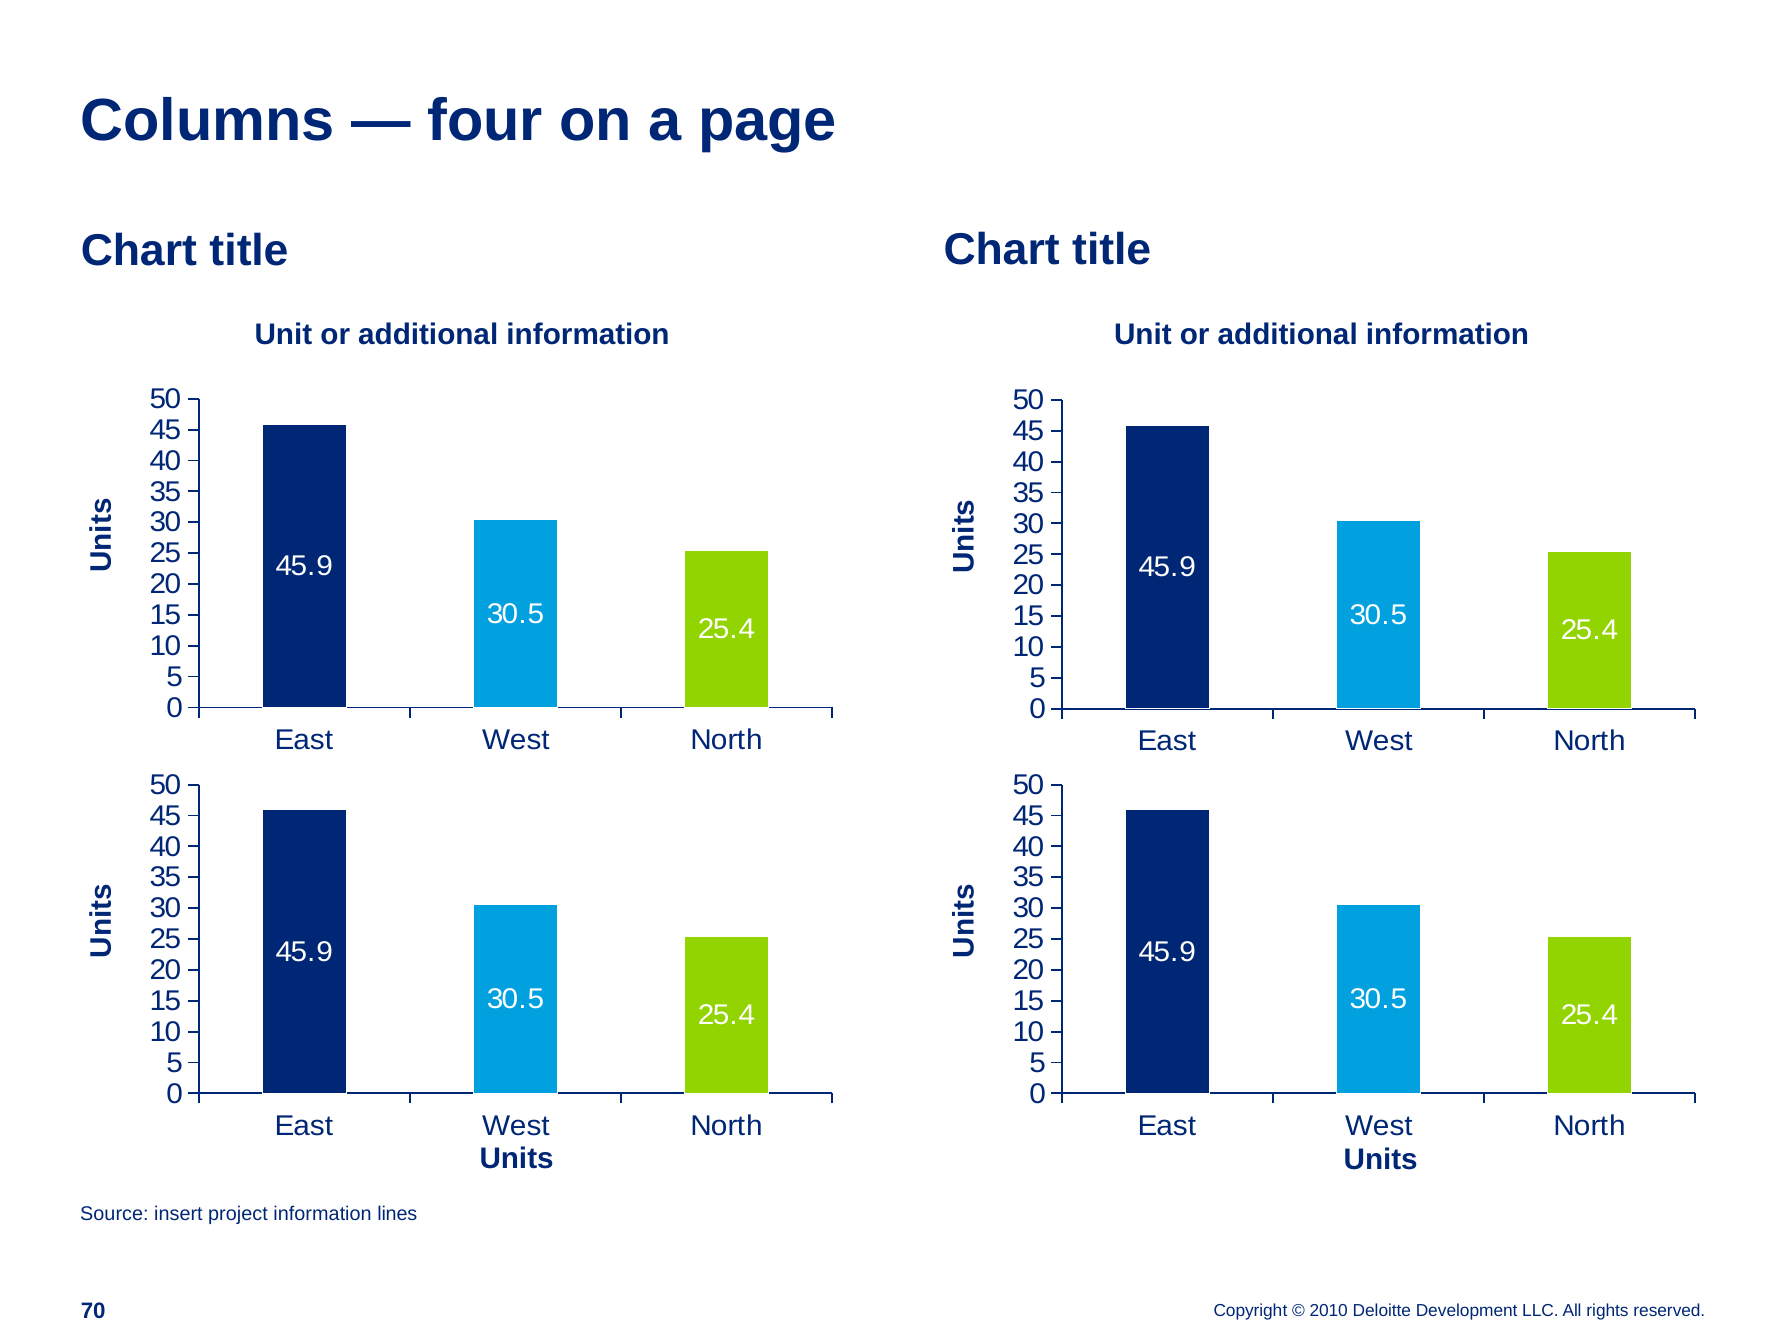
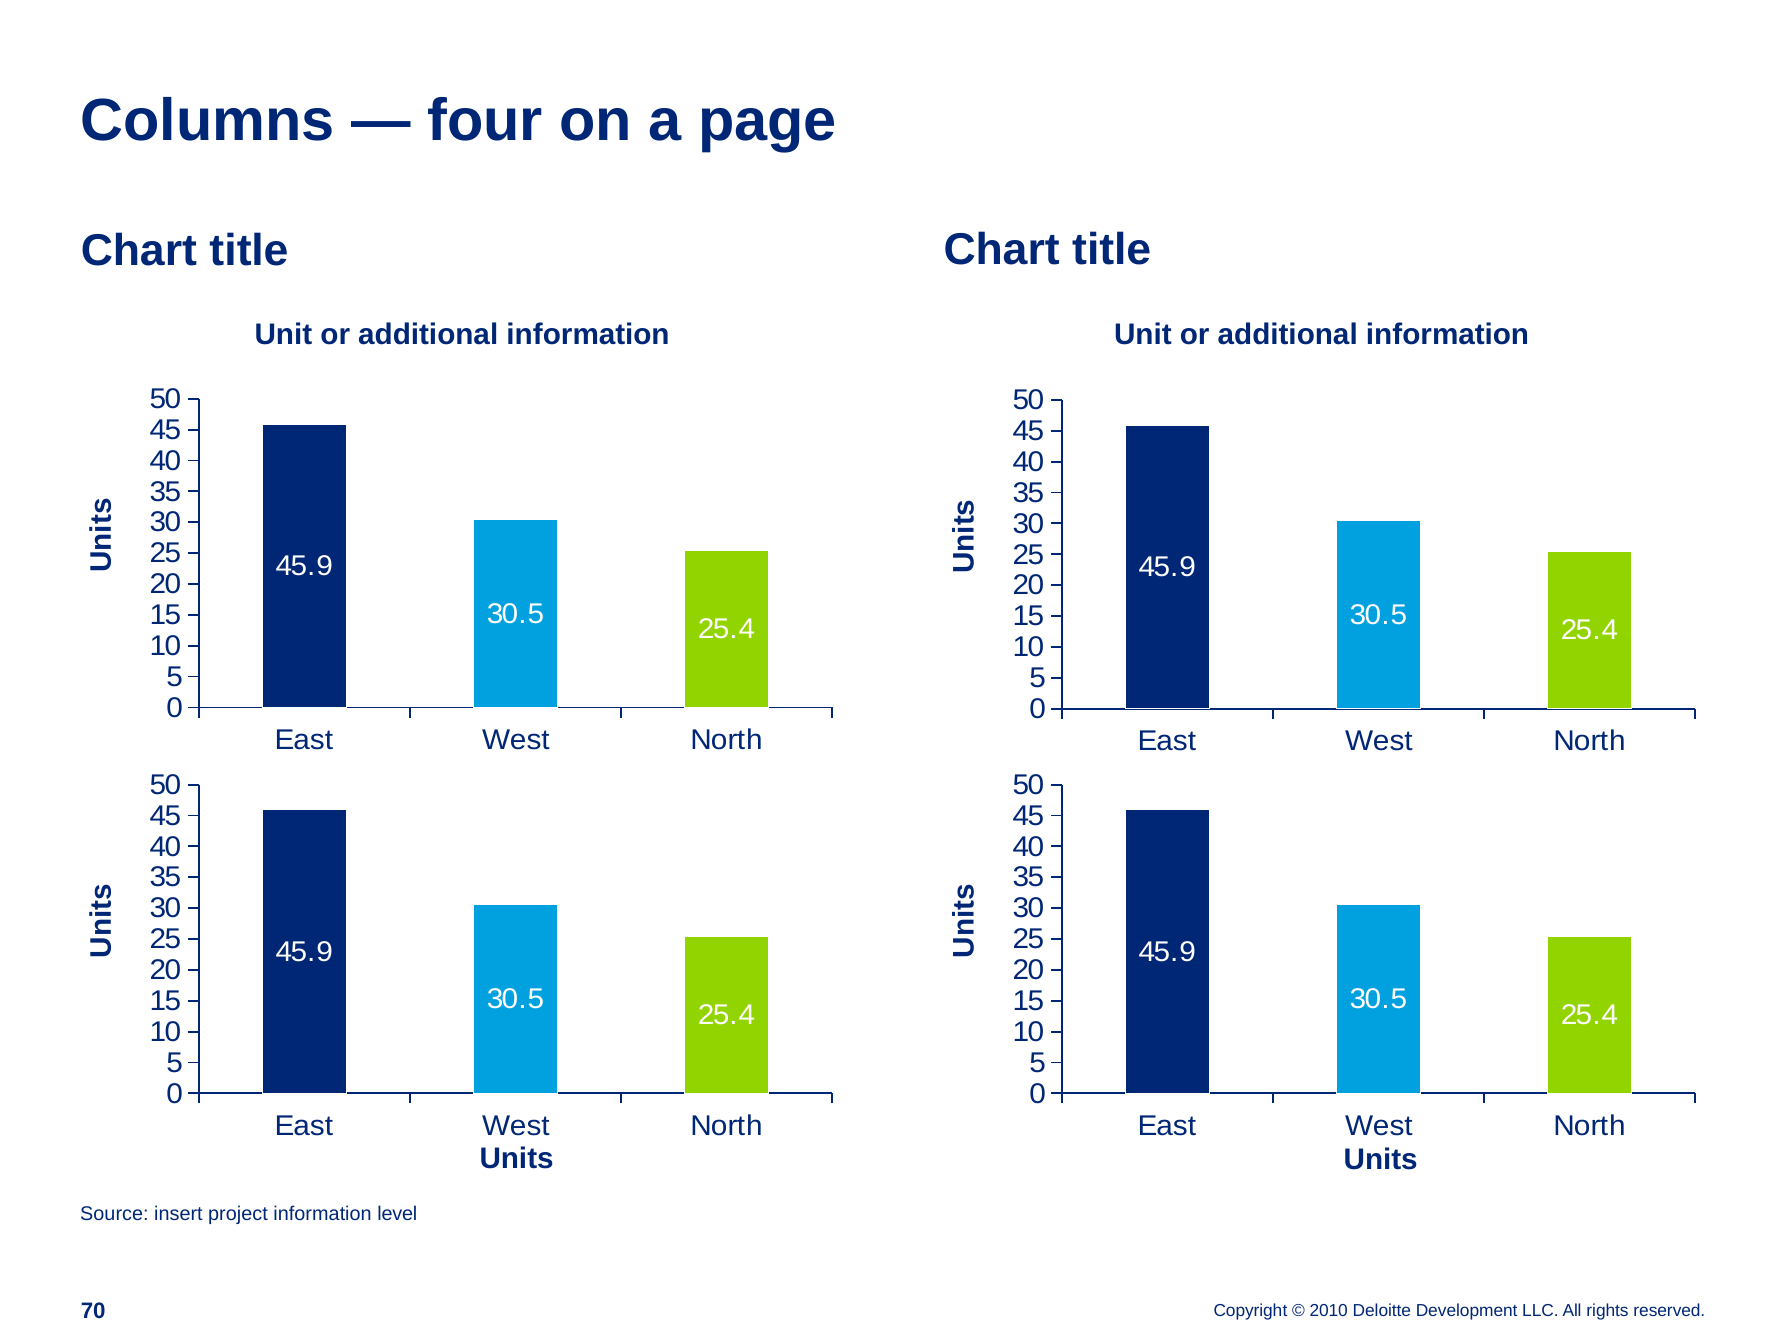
lines: lines -> level
